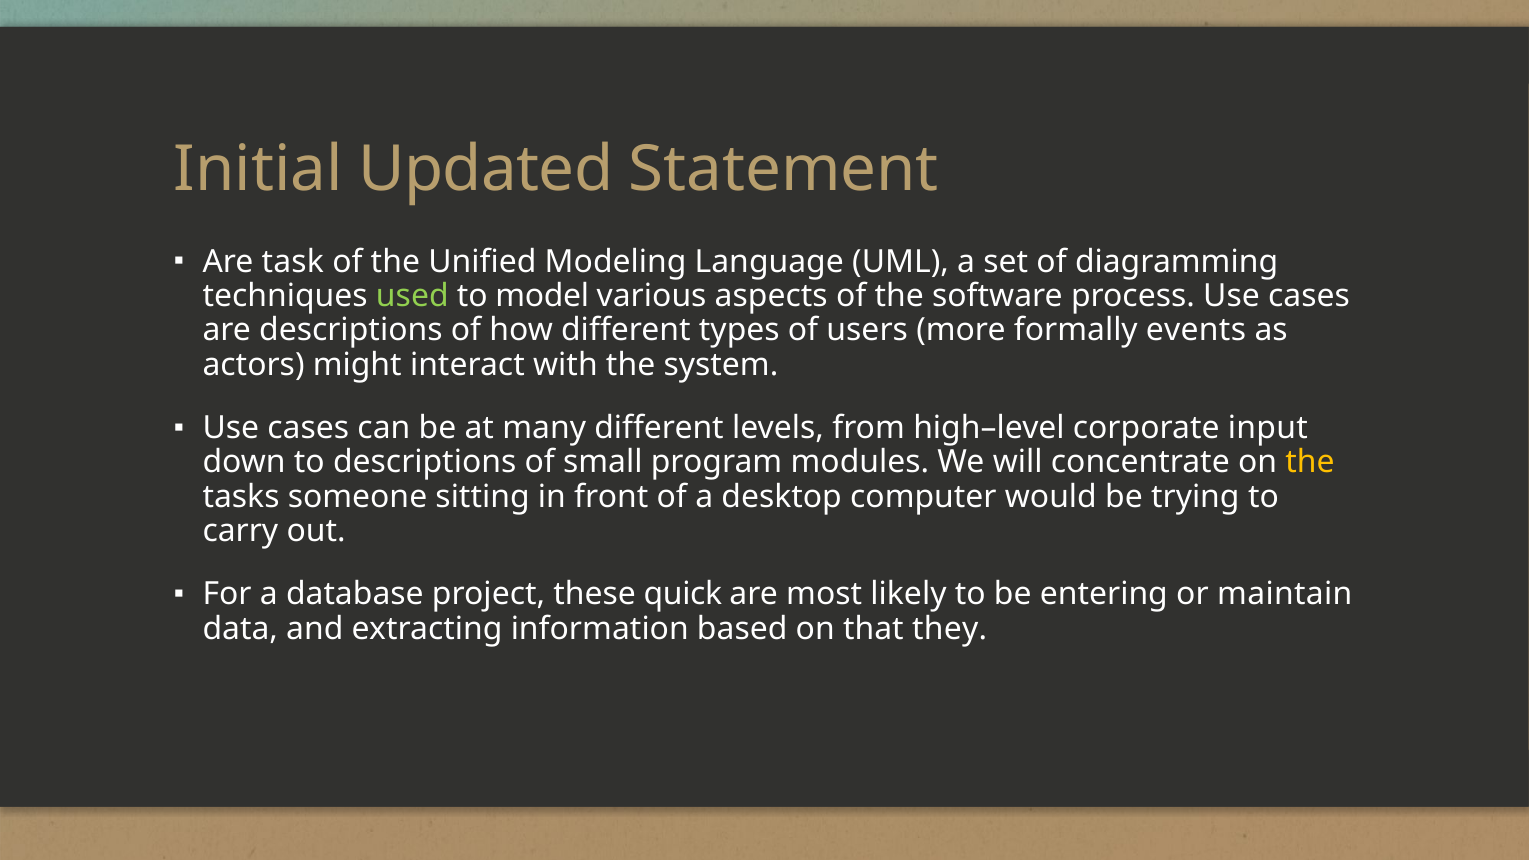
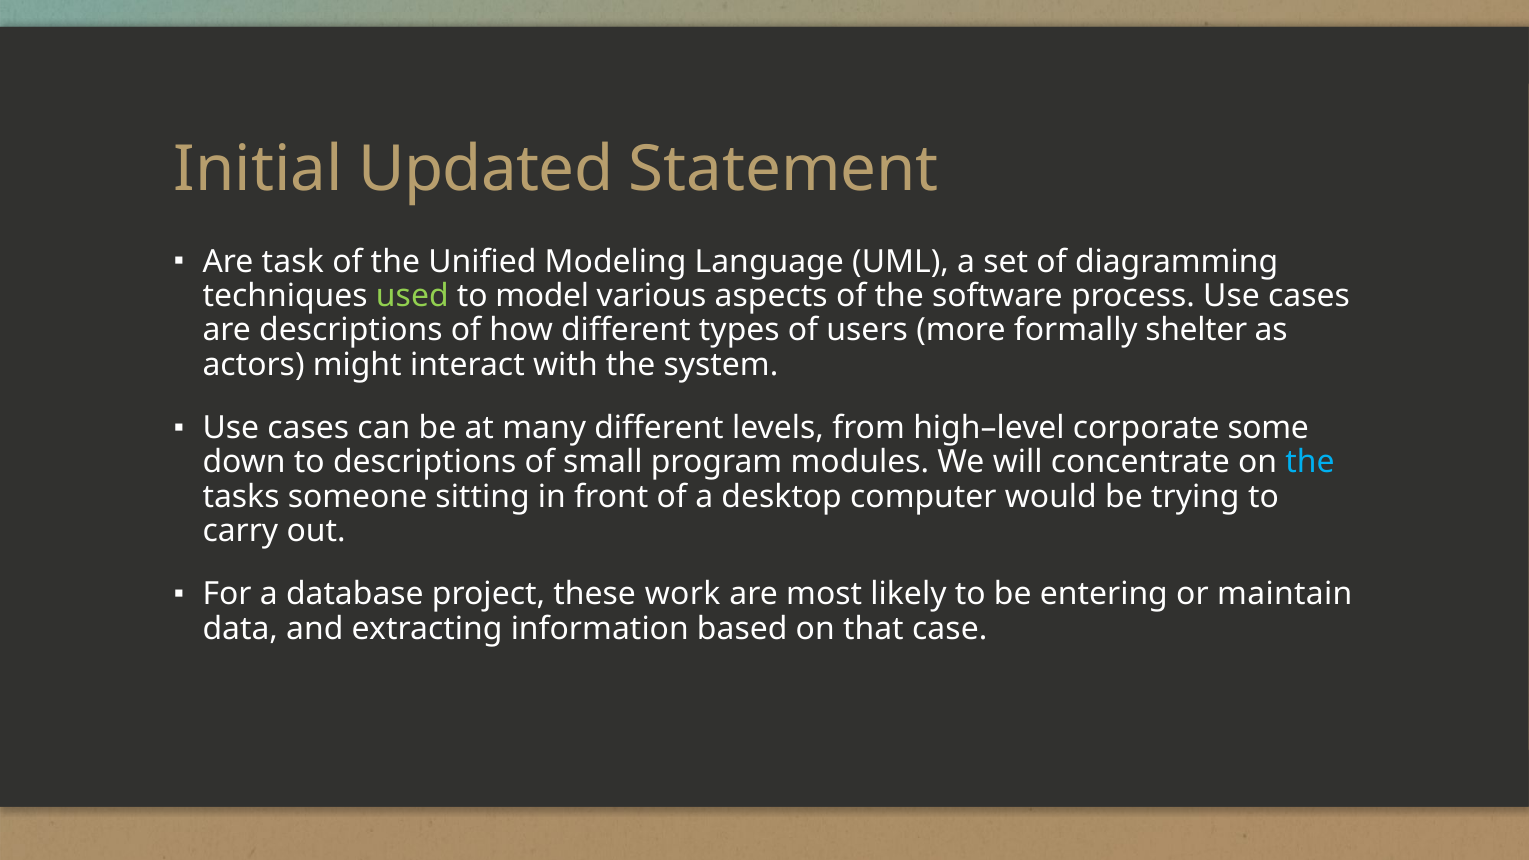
events: events -> shelter
input: input -> some
the at (1310, 462) colour: yellow -> light blue
quick: quick -> work
they: they -> case
